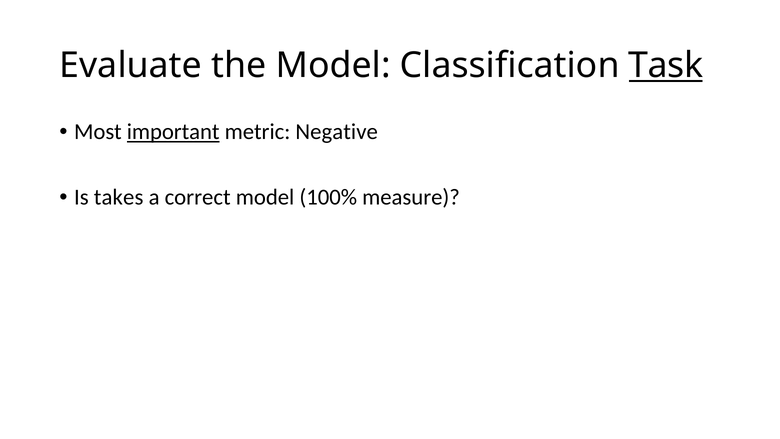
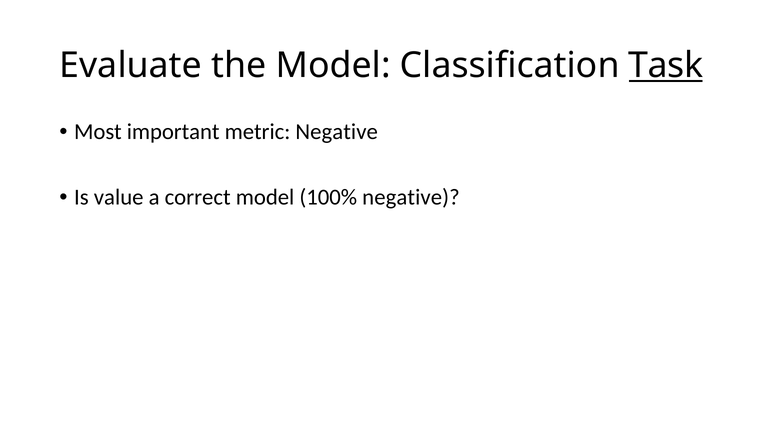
important underline: present -> none
takes: takes -> value
100% measure: measure -> negative
